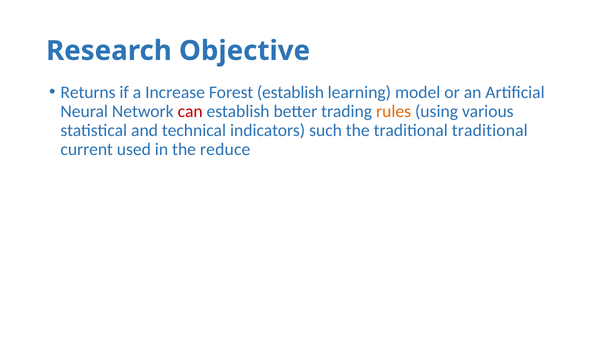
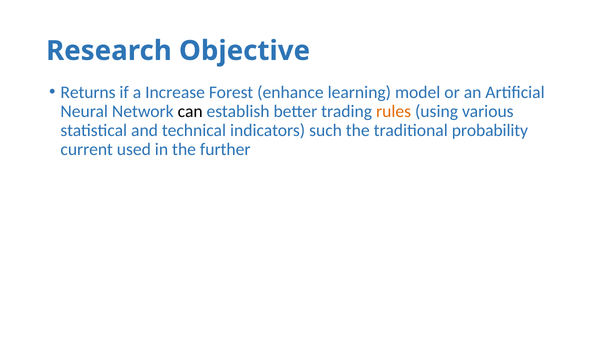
Forest establish: establish -> enhance
can colour: red -> black
traditional traditional: traditional -> probability
reduce: reduce -> further
